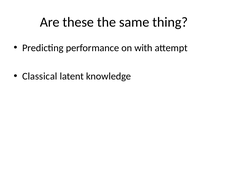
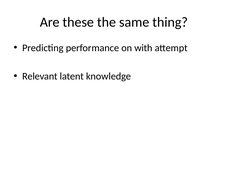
Classical: Classical -> Relevant
